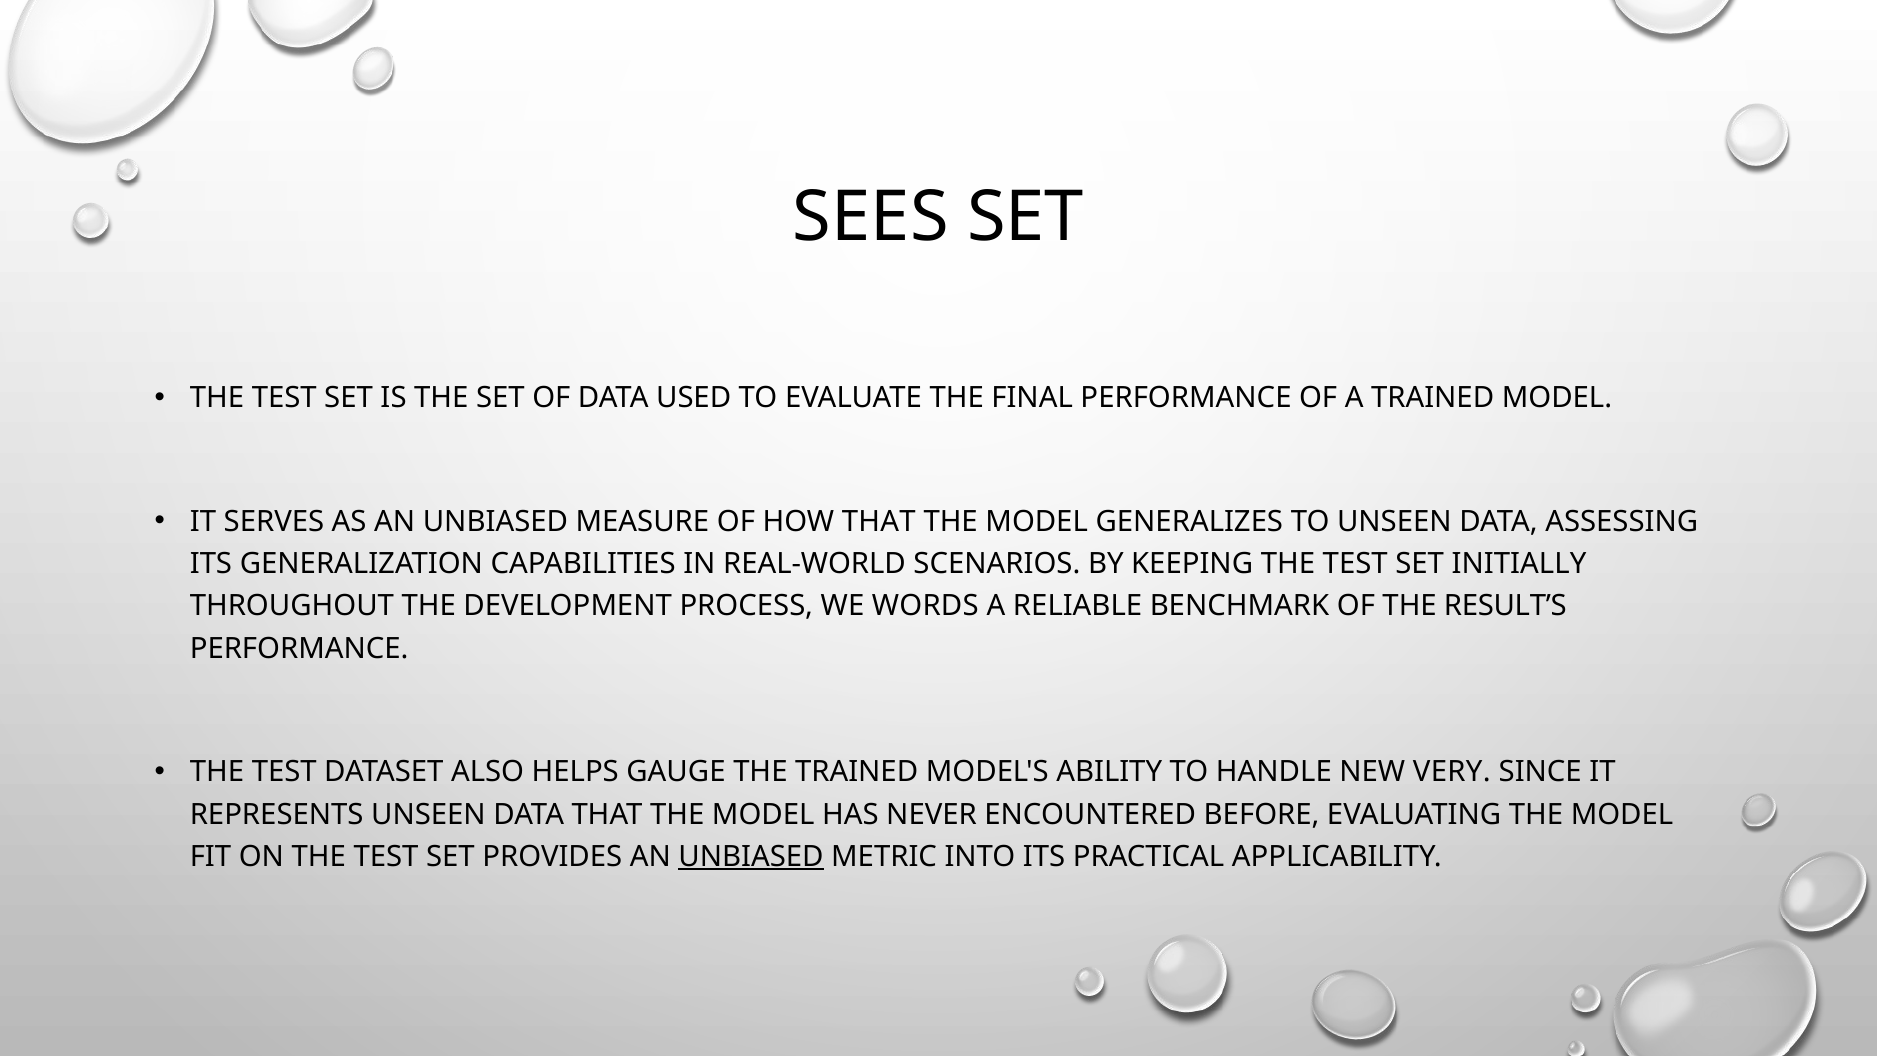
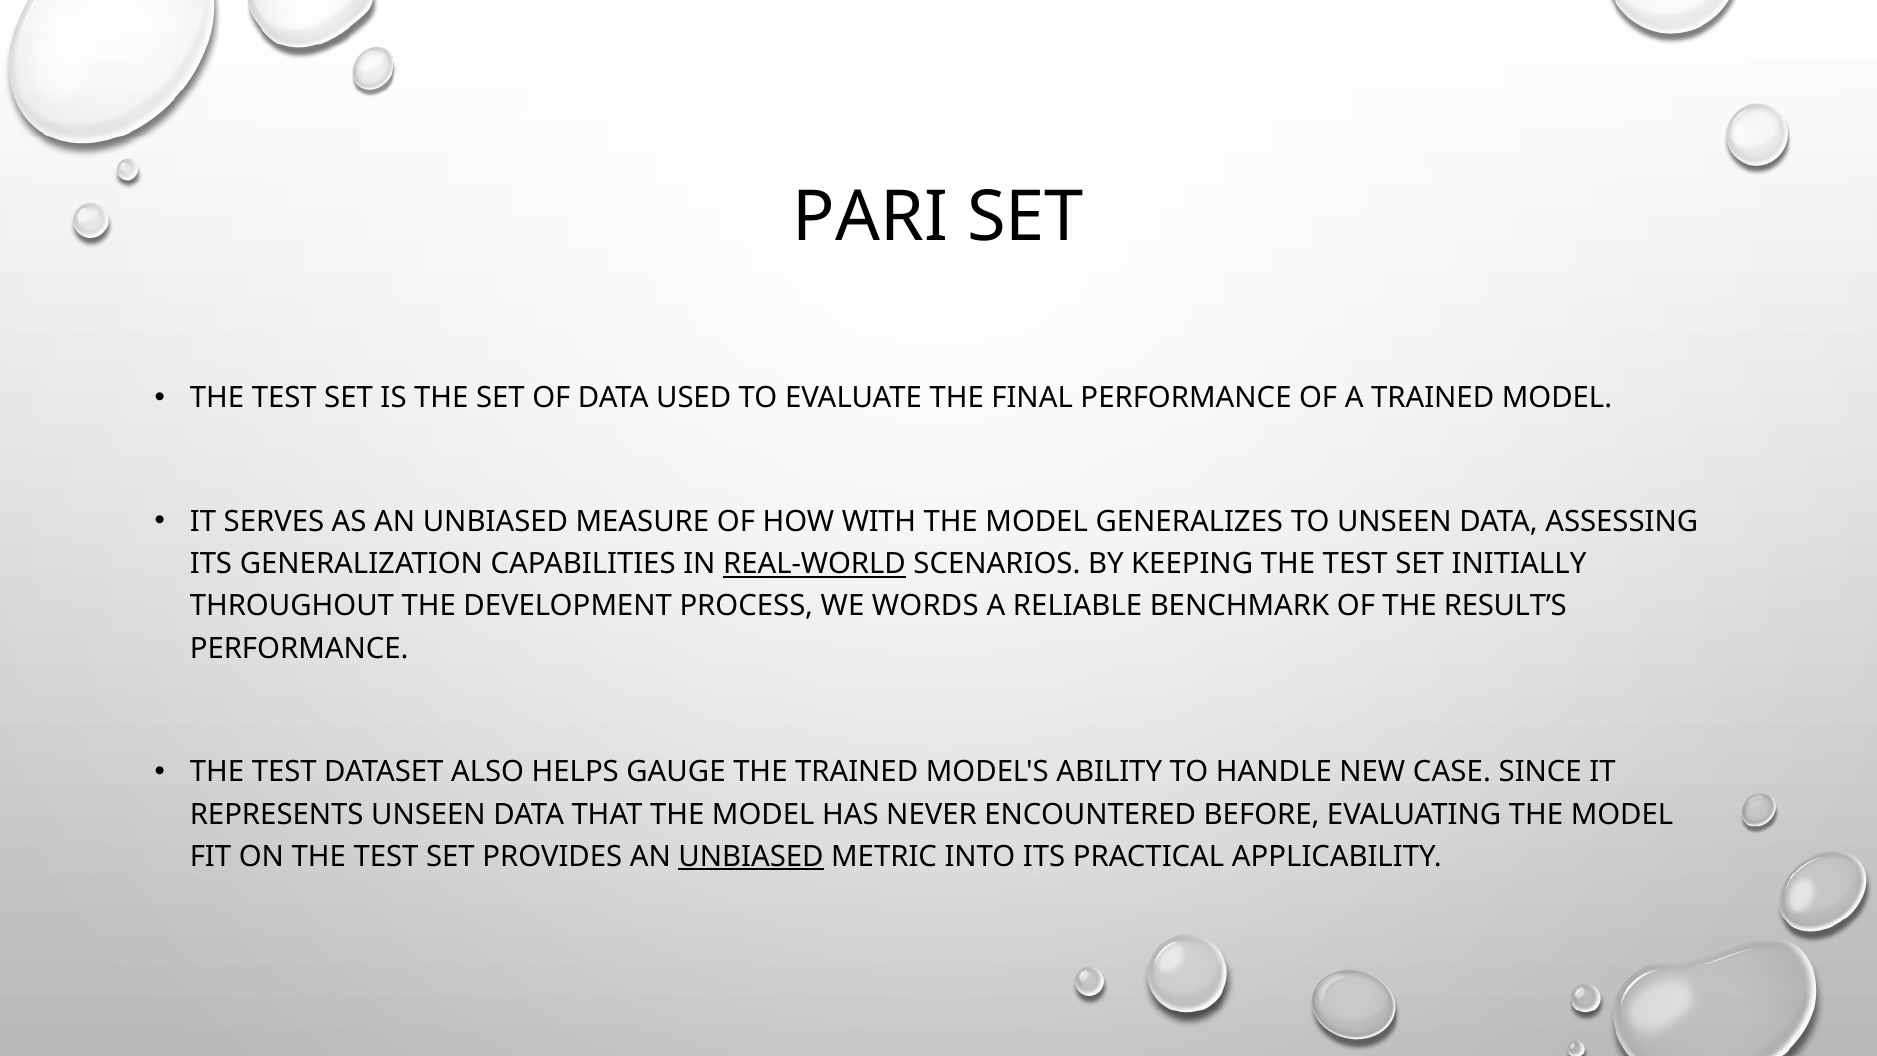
SEES: SEES -> PARI
HOW THAT: THAT -> WITH
REAL-WORLD underline: none -> present
VERY: VERY -> CASE
